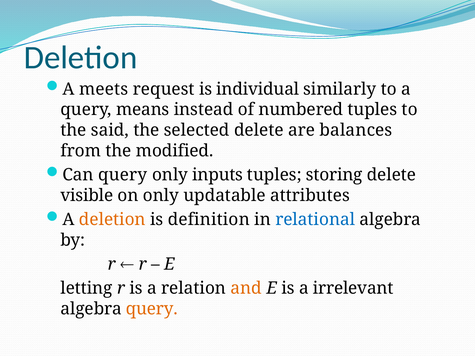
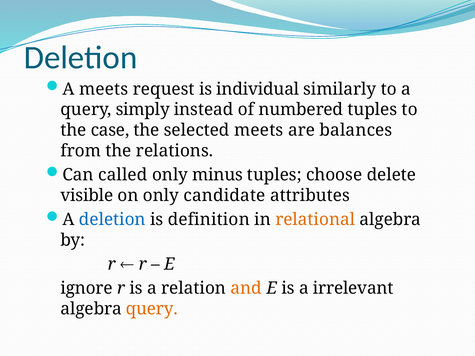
means: means -> simply
said: said -> case
selected delete: delete -> meets
modified: modified -> relations
Can query: query -> called
inputs: inputs -> minus
storing: storing -> choose
updatable: updatable -> candidate
deletion at (112, 220) colour: orange -> blue
relational colour: blue -> orange
letting: letting -> ignore
